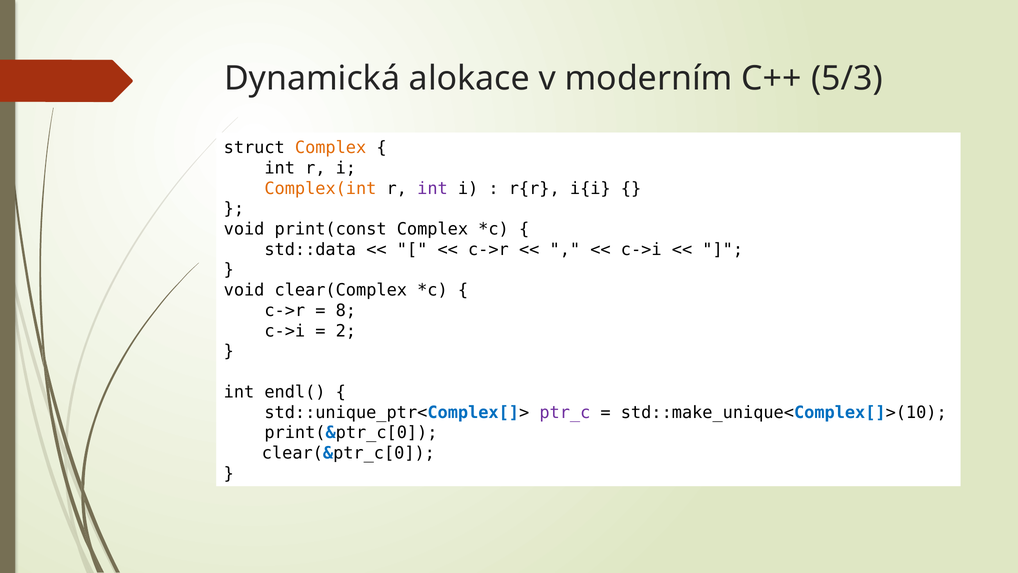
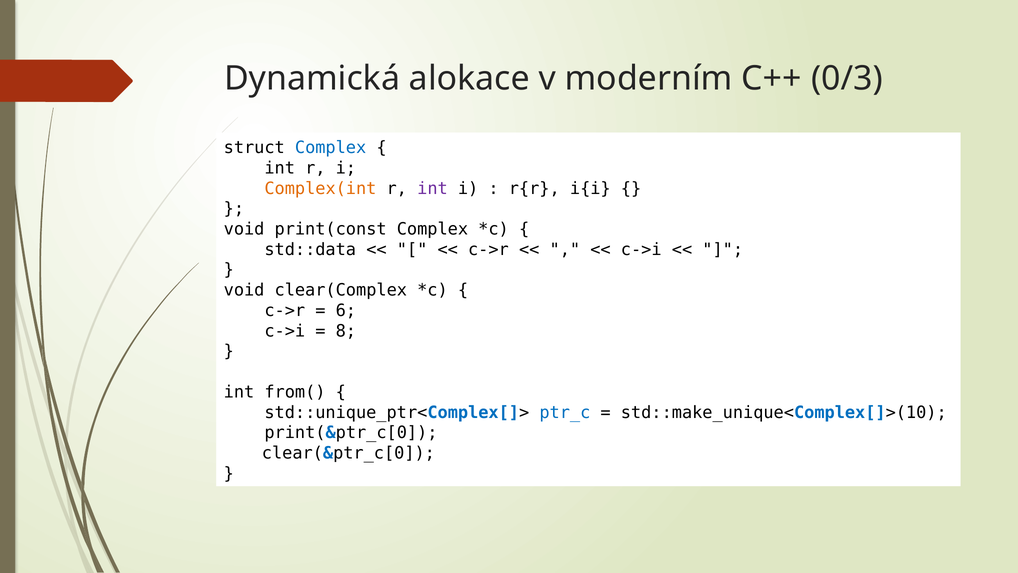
5/3: 5/3 -> 0/3
Complex at (331, 148) colour: orange -> blue
8: 8 -> 6
2: 2 -> 8
endl(: endl( -> from(
ptr_c colour: purple -> blue
